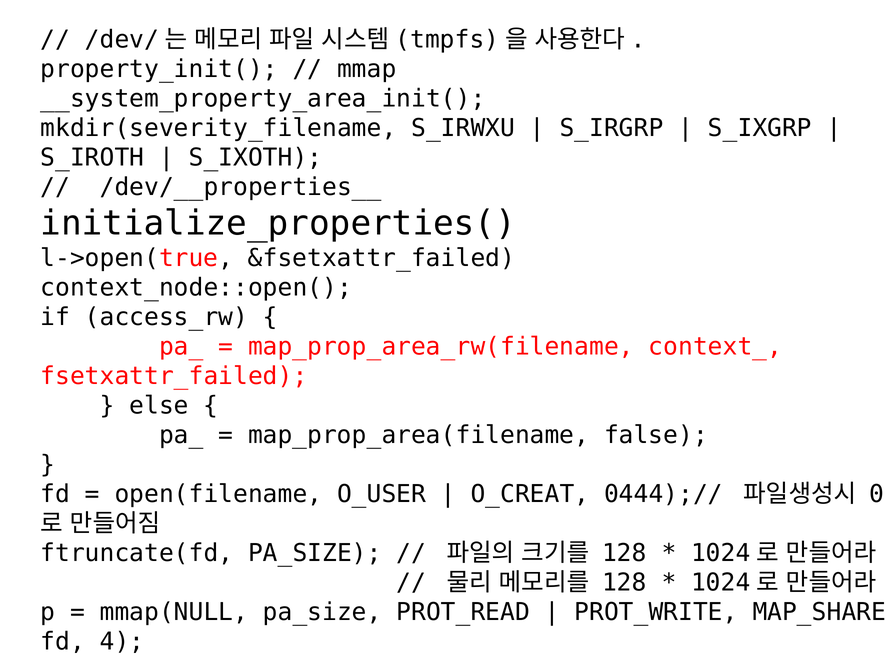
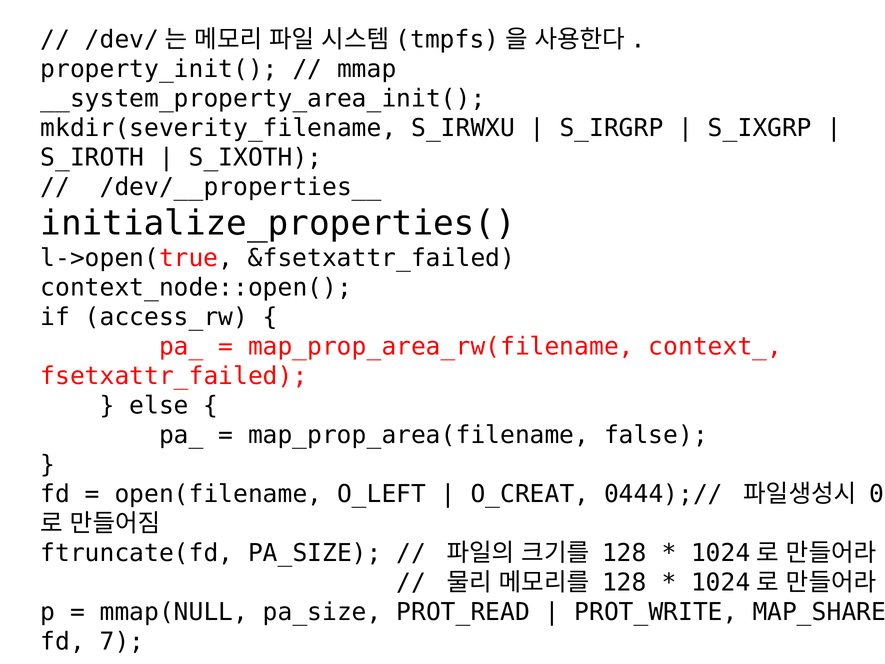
O_USER: O_USER -> O_LEFT
4: 4 -> 7
